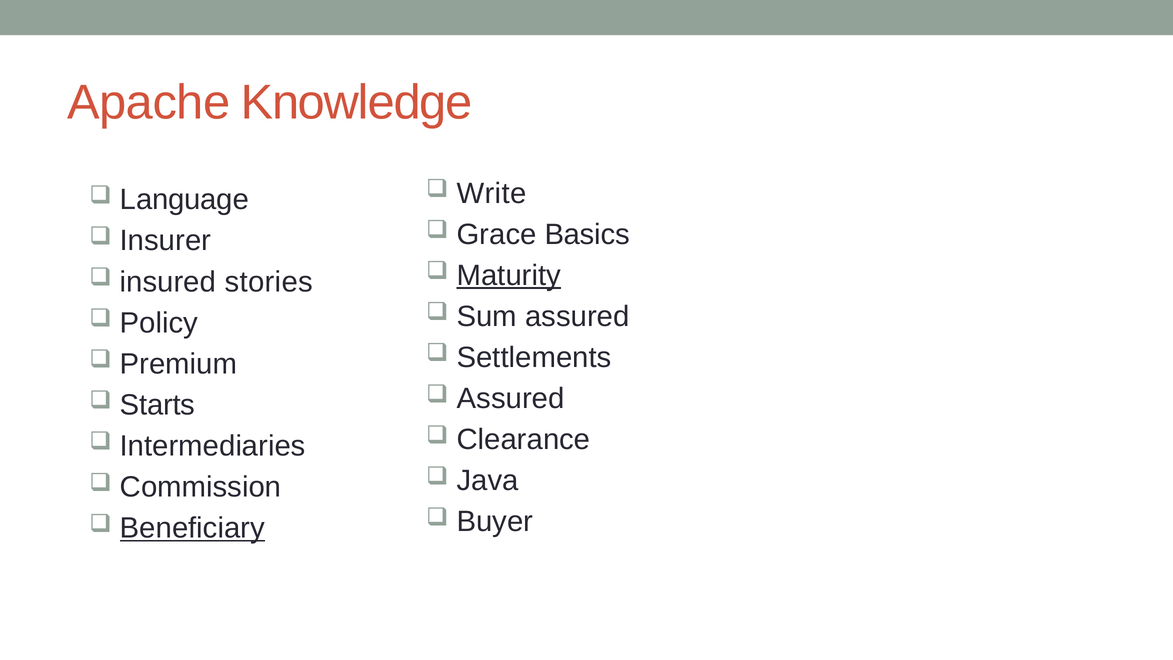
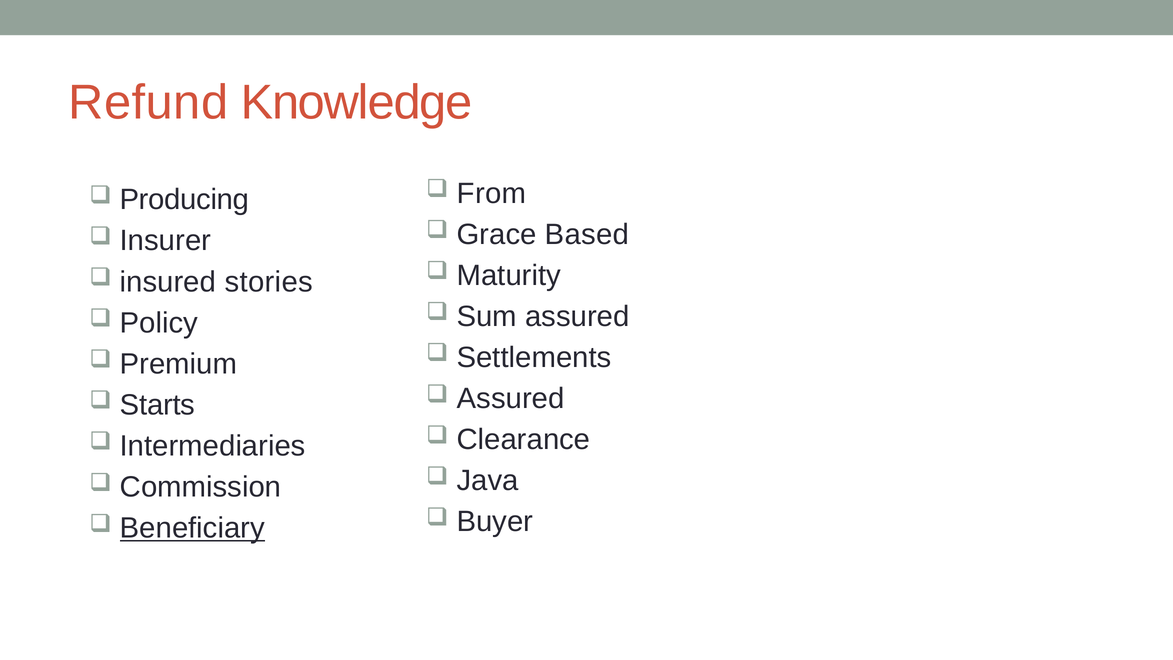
Apache: Apache -> Refund
Write: Write -> From
Language: Language -> Producing
Basics: Basics -> Based
Maturity underline: present -> none
